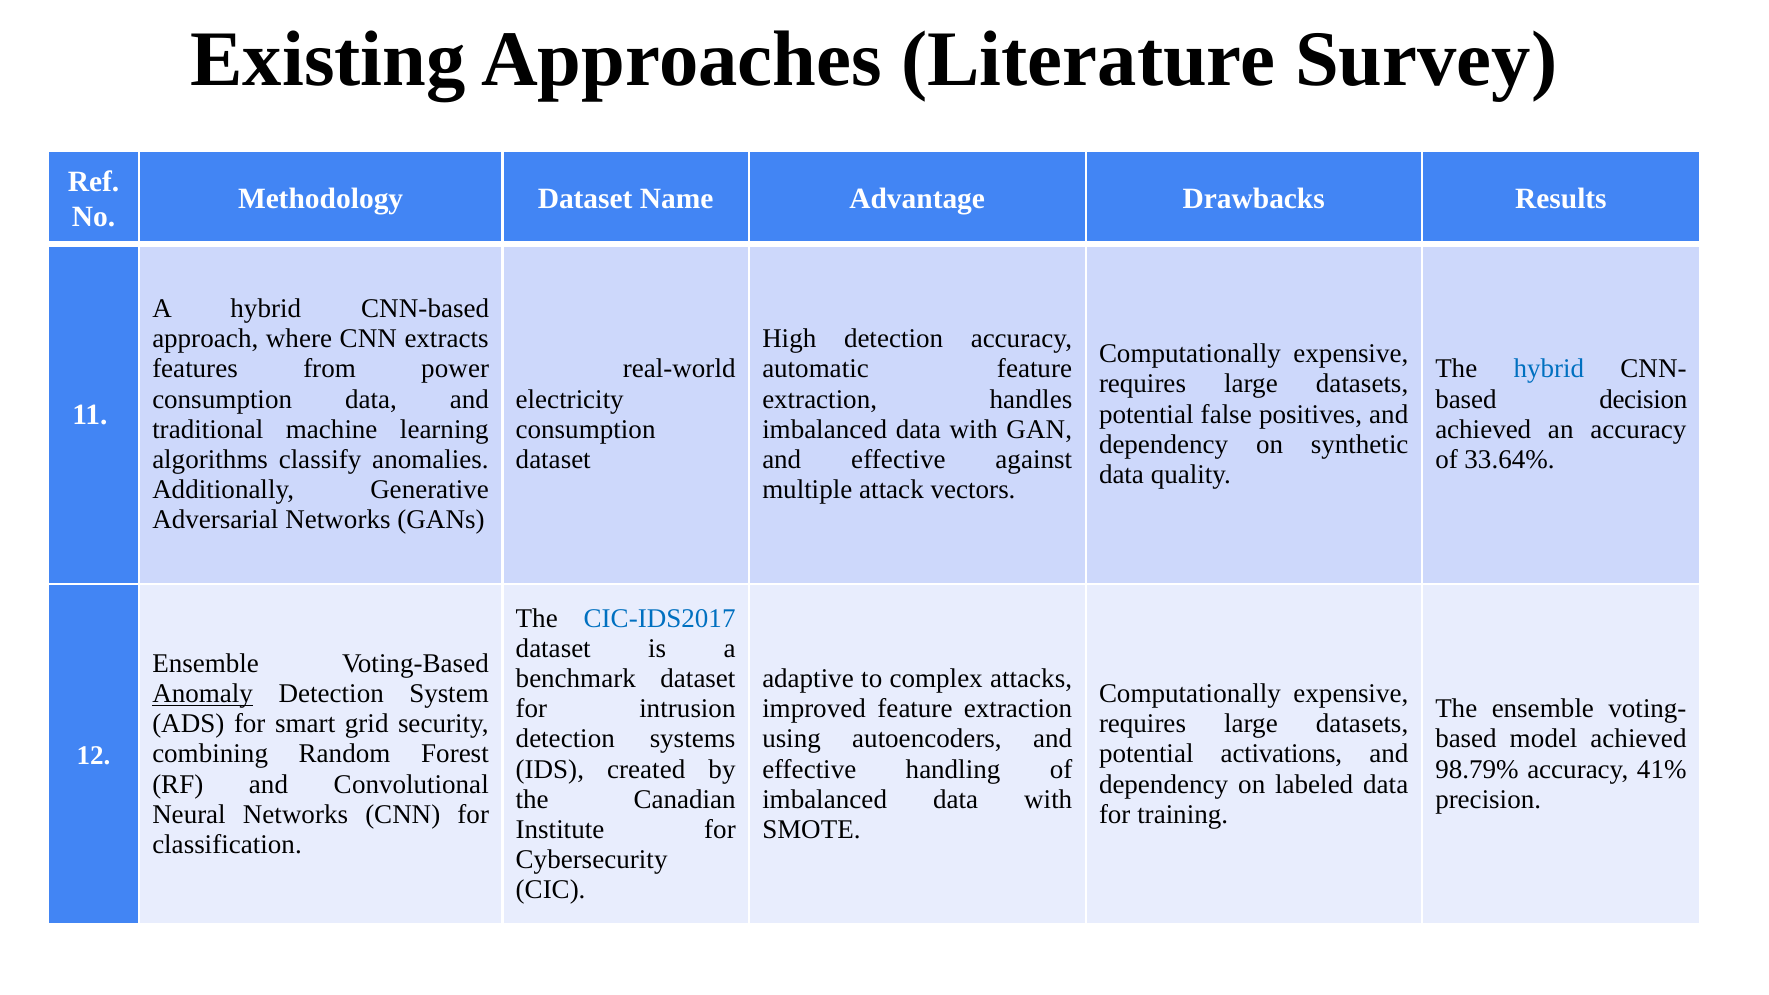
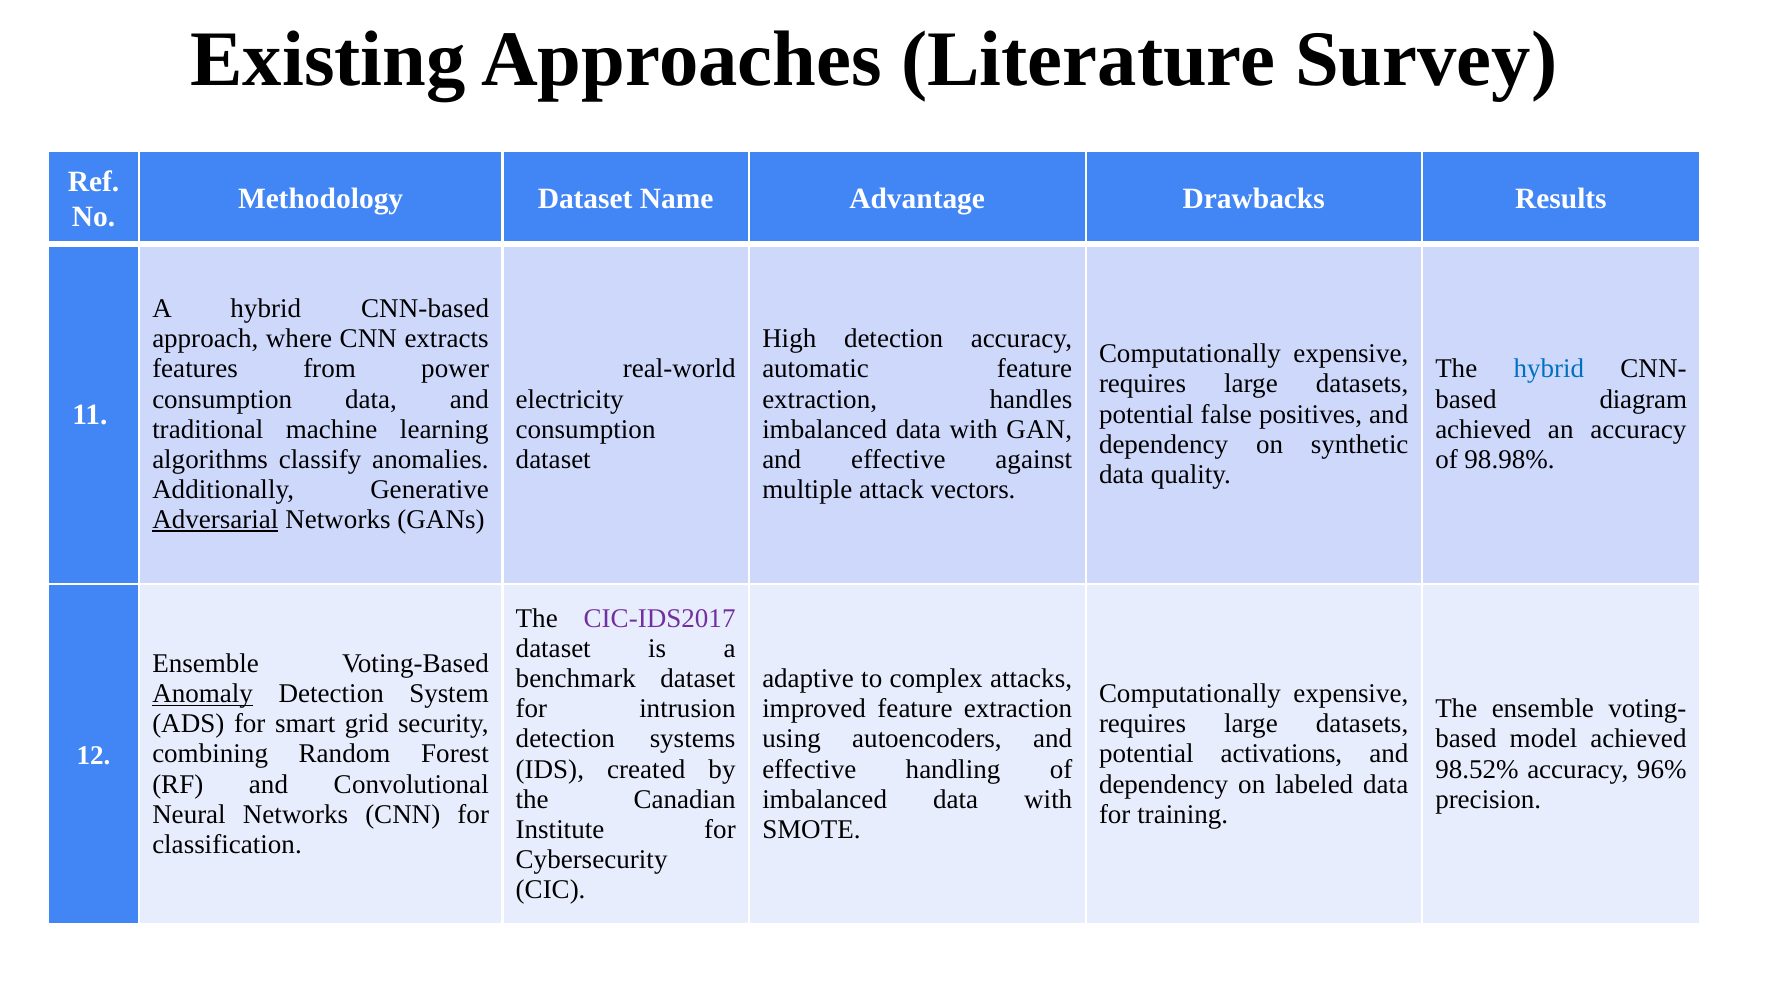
decision: decision -> diagram
33.64%: 33.64% -> 98.98%
Adversarial underline: none -> present
CIC-IDS2017 colour: blue -> purple
98.79%: 98.79% -> 98.52%
41%: 41% -> 96%
